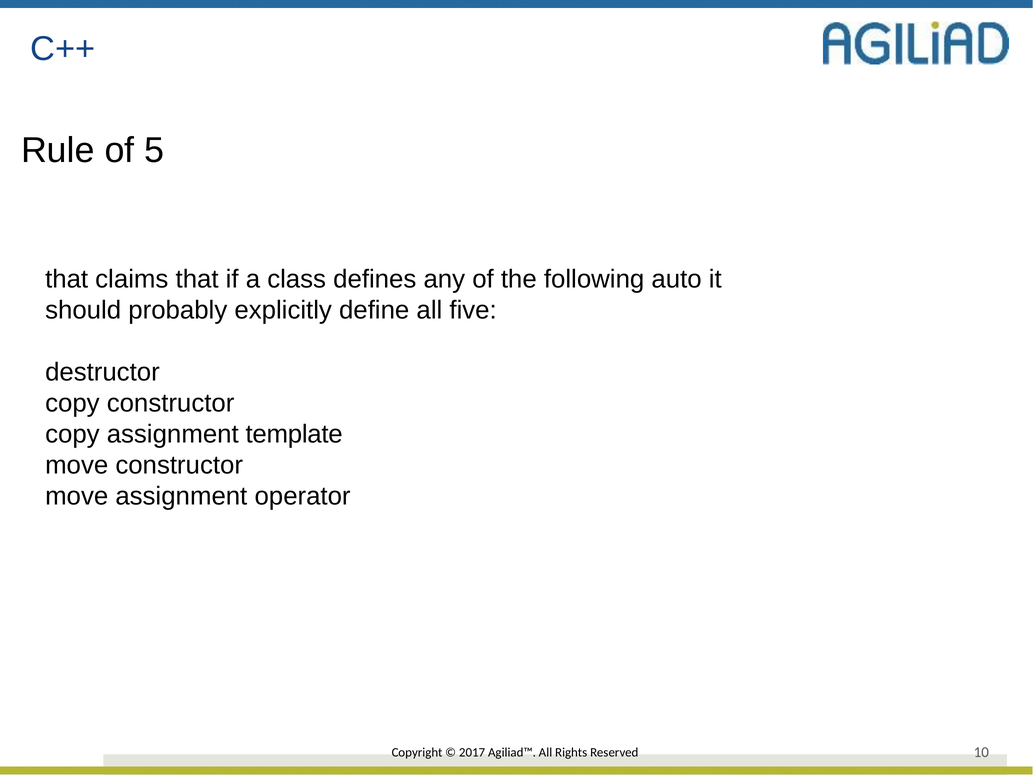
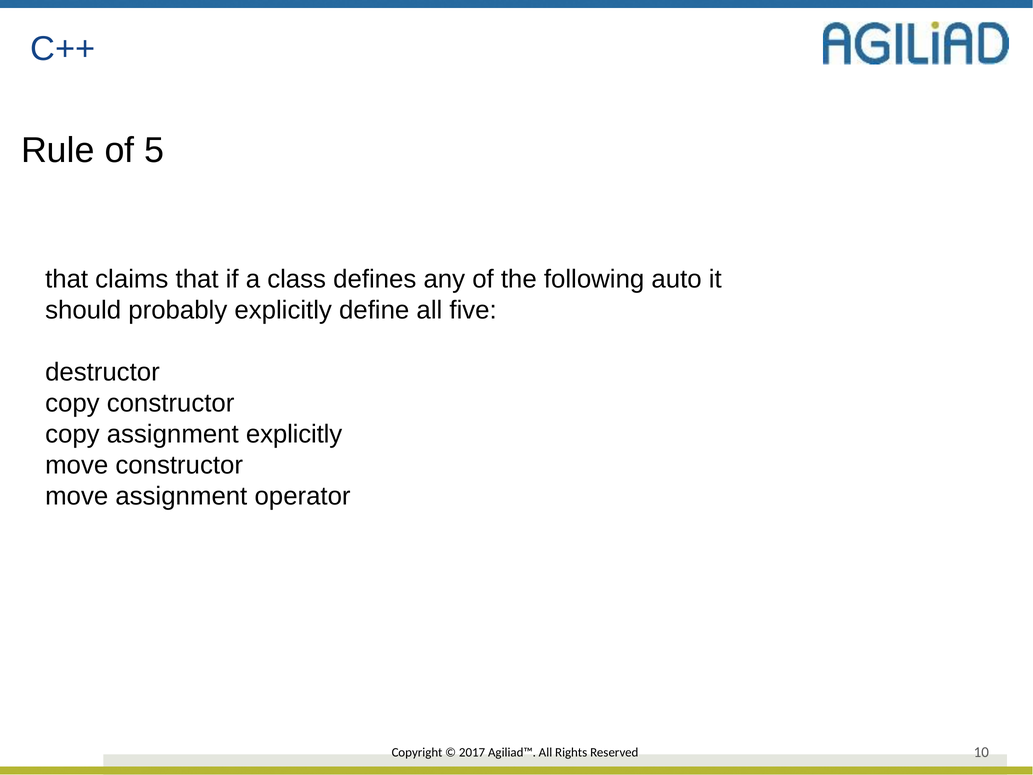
assignment template: template -> explicitly
